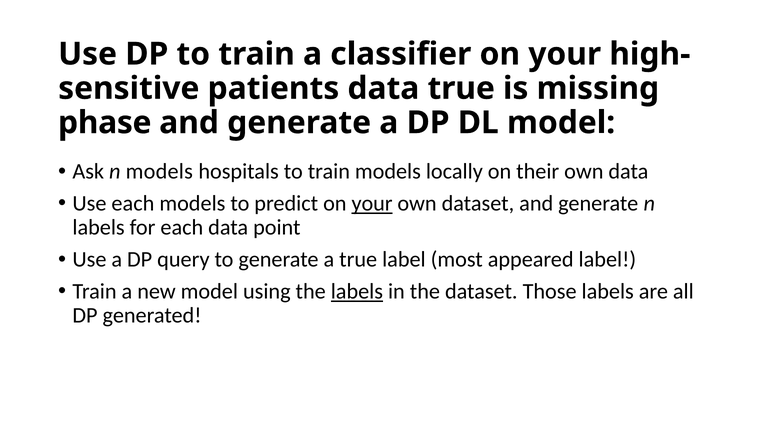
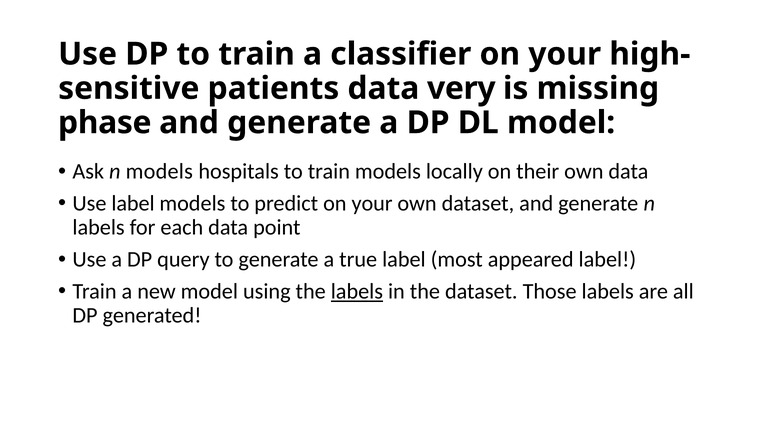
data true: true -> very
Use each: each -> label
your at (372, 204) underline: present -> none
